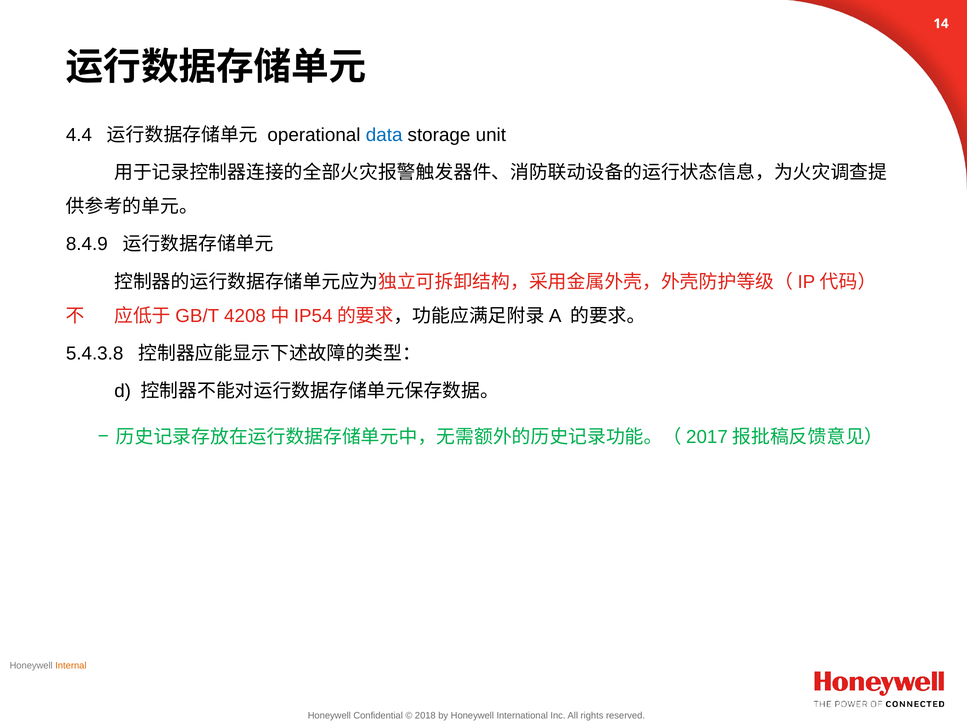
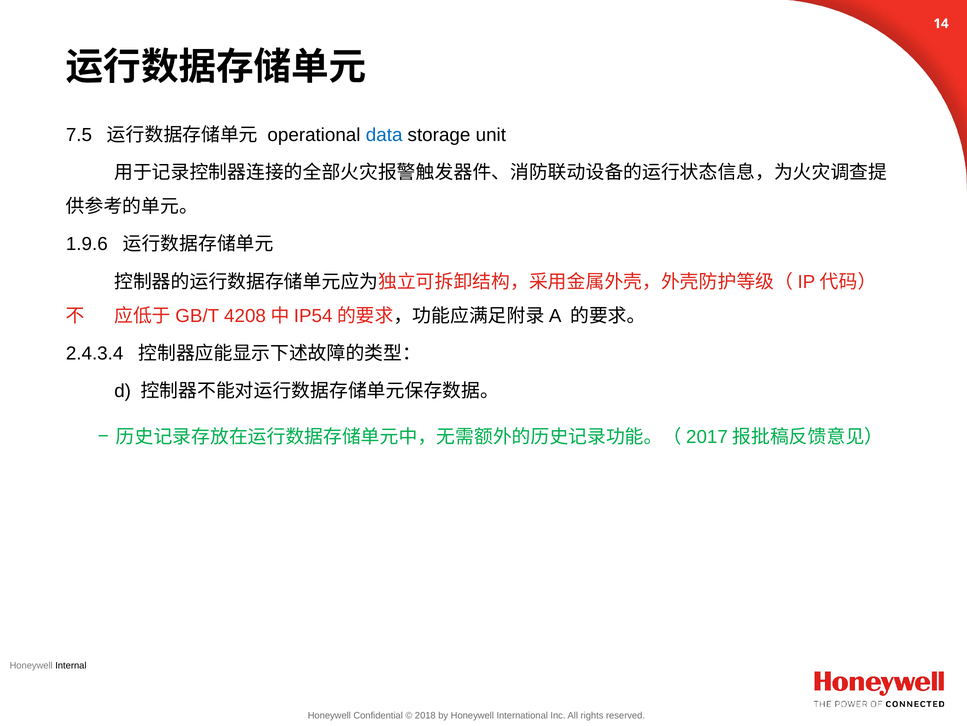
4.4: 4.4 -> 7.5
8.4.9: 8.4.9 -> 1.9.6
5.4.3.8: 5.4.3.8 -> 2.4.3.4
Internal colour: orange -> black
